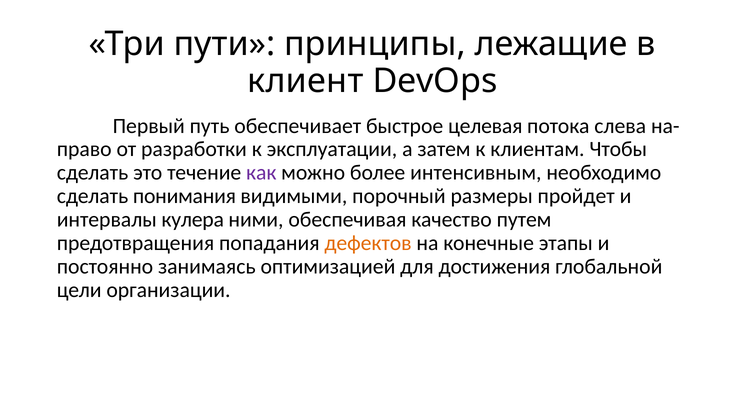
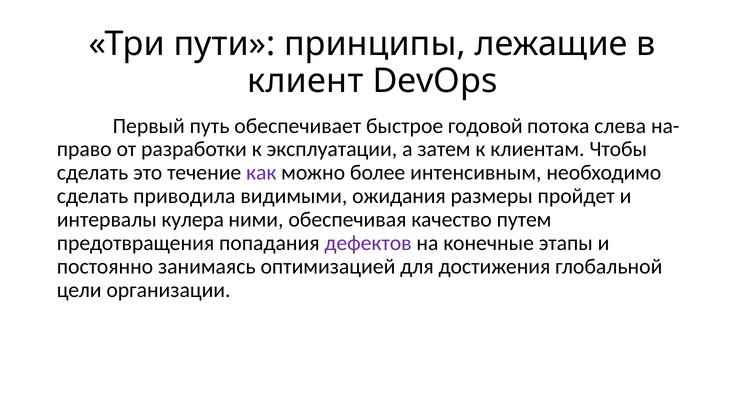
целевая: целевая -> годовой
понимания: понимания -> приводила
порочный: порочный -> ожидания
дефектов colour: orange -> purple
